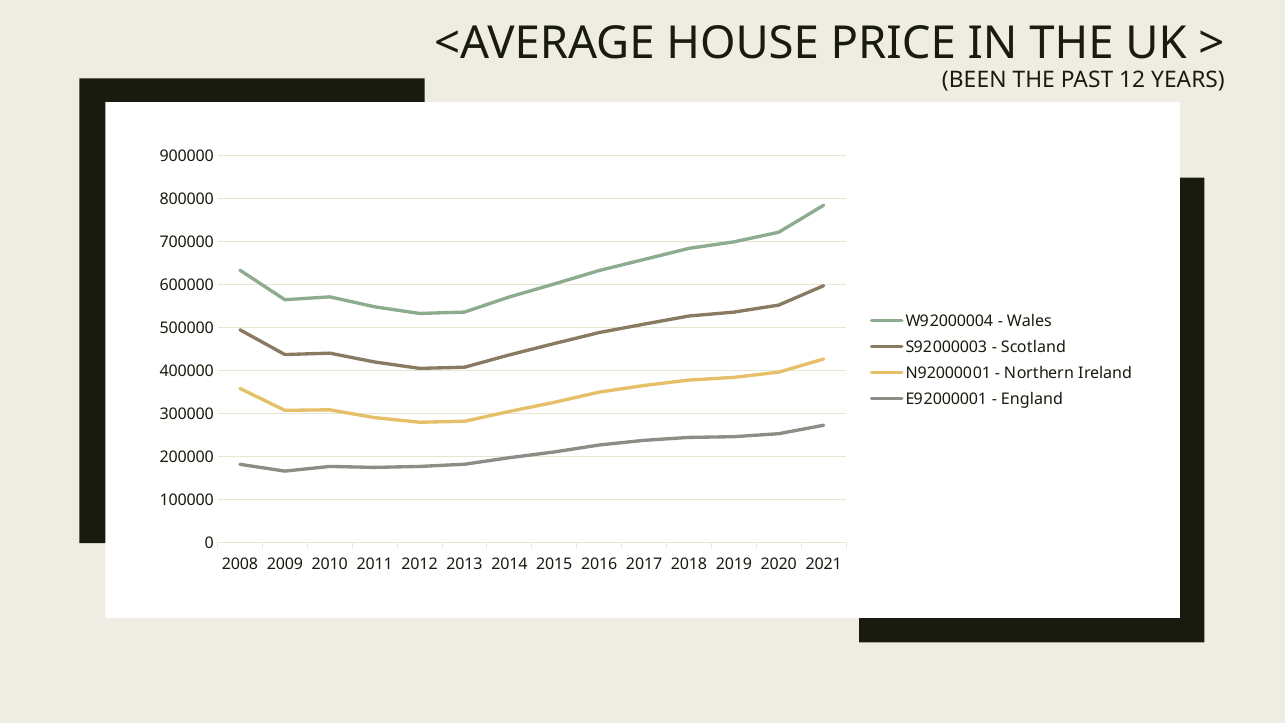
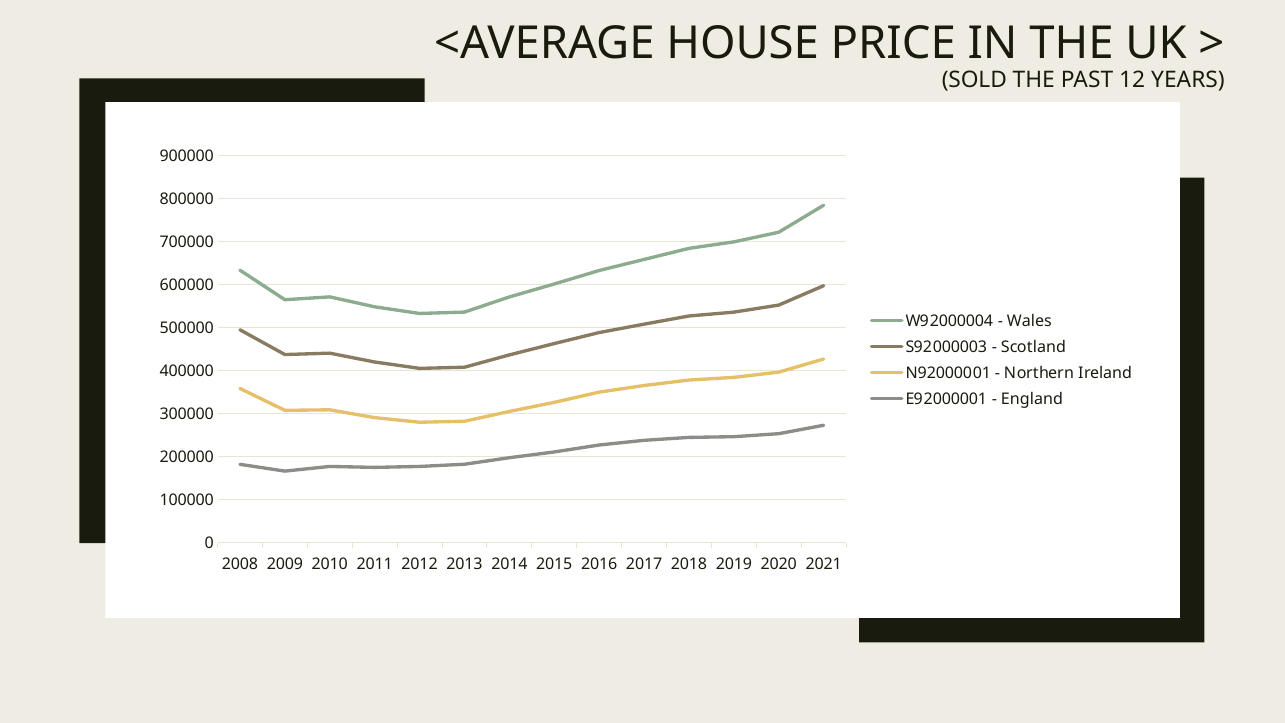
BEEN: BEEN -> SOLD
